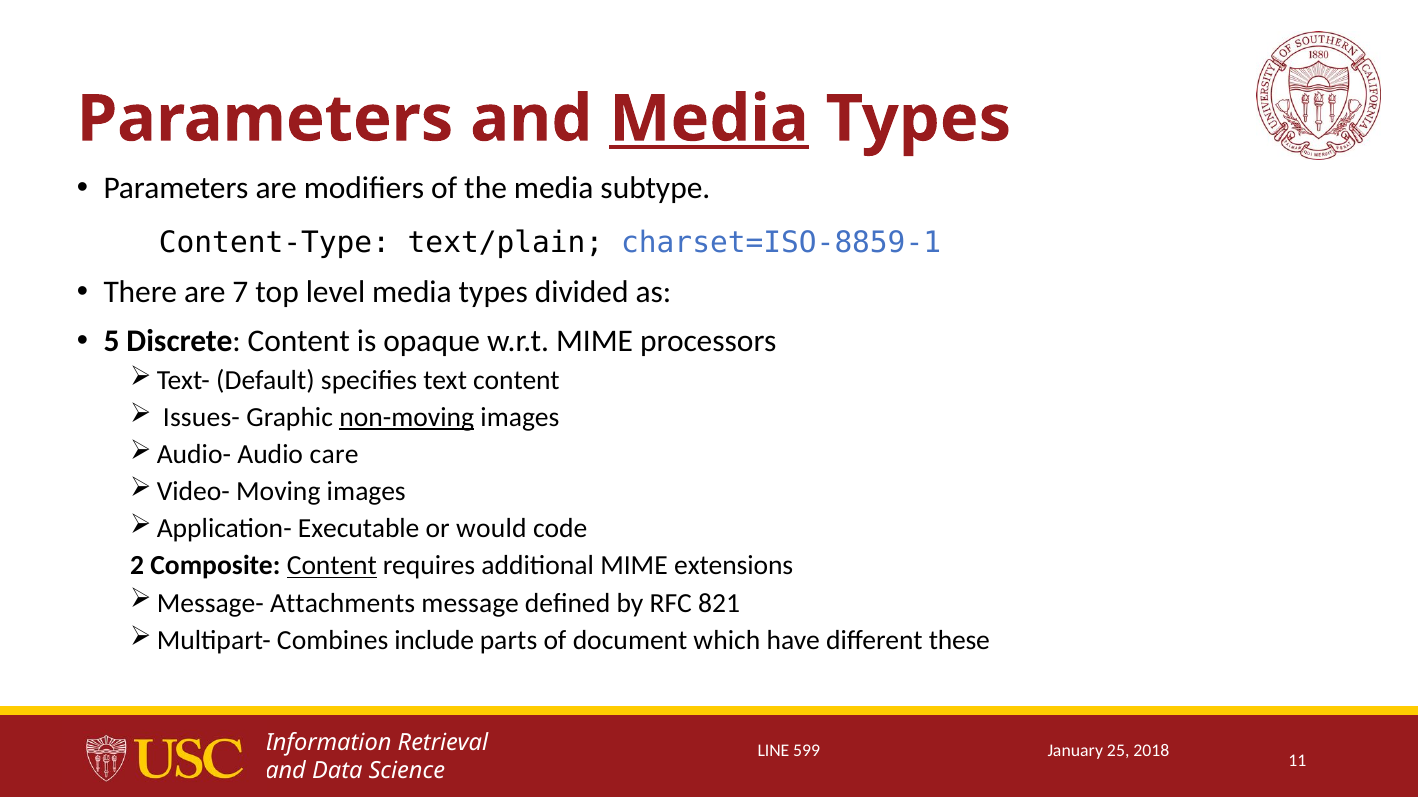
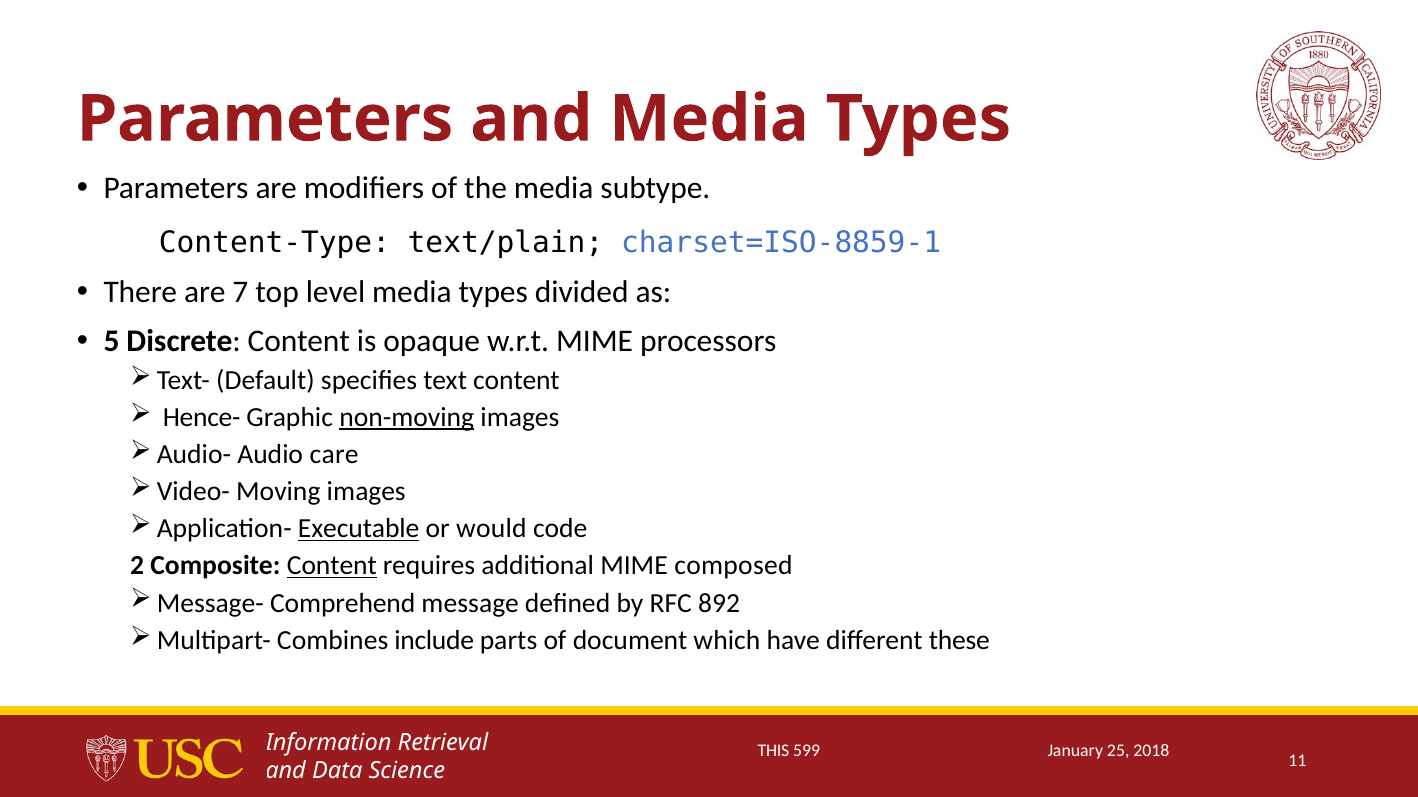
Media at (709, 119) underline: present -> none
Issues-: Issues- -> Hence-
Executable underline: none -> present
extensions: extensions -> composed
Attachments: Attachments -> Comprehend
821: 821 -> 892
LINE: LINE -> THIS
